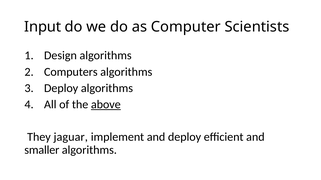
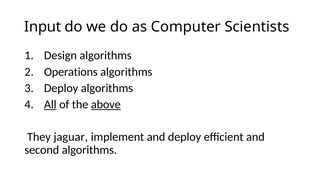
Computers: Computers -> Operations
All underline: none -> present
smaller: smaller -> second
